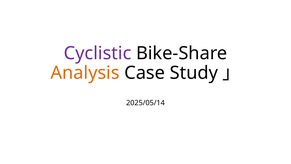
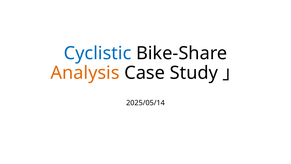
Cyclistic colour: purple -> blue
